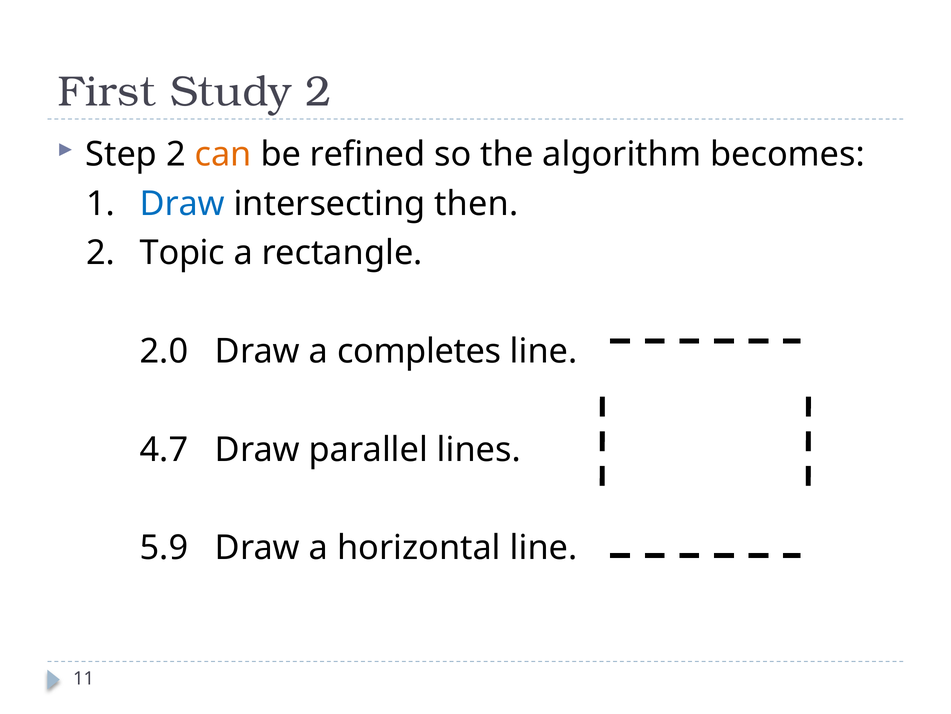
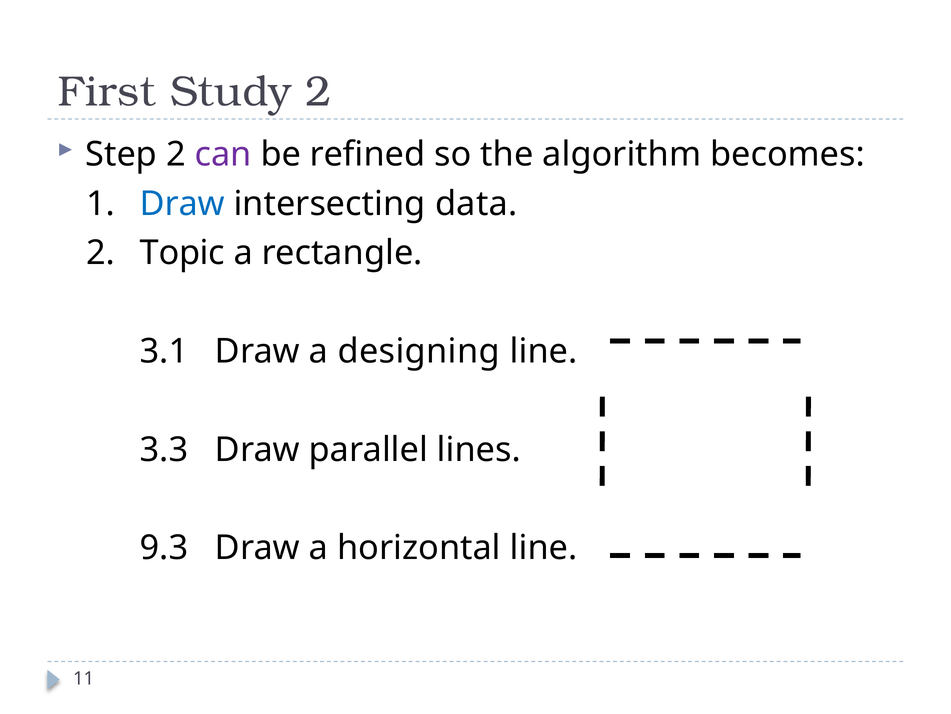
can colour: orange -> purple
then: then -> data
2.0: 2.0 -> 3.1
completes: completes -> designing
4.7: 4.7 -> 3.3
5.9: 5.9 -> 9.3
